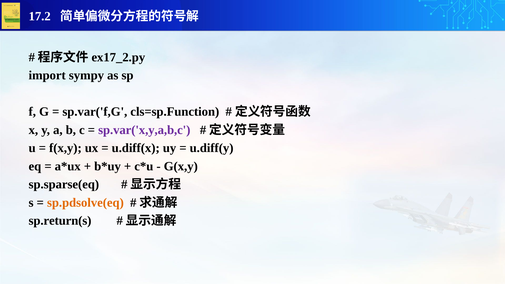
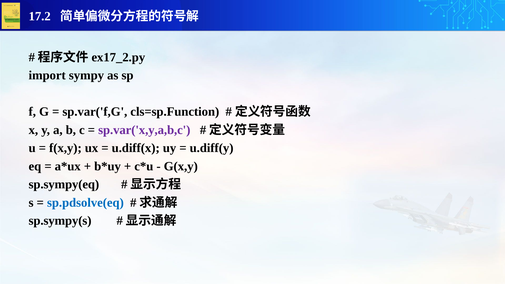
sp.sparse(eq: sp.sparse(eq -> sp.sympy(eq
sp.pdsolve(eq colour: orange -> blue
sp.return(s: sp.return(s -> sp.sympy(s
